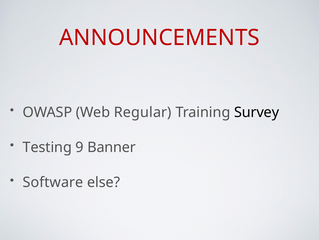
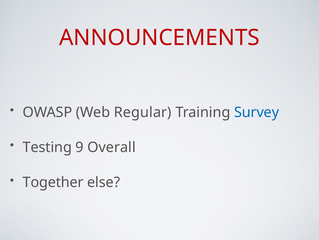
Survey colour: black -> blue
Banner: Banner -> Overall
Software: Software -> Together
